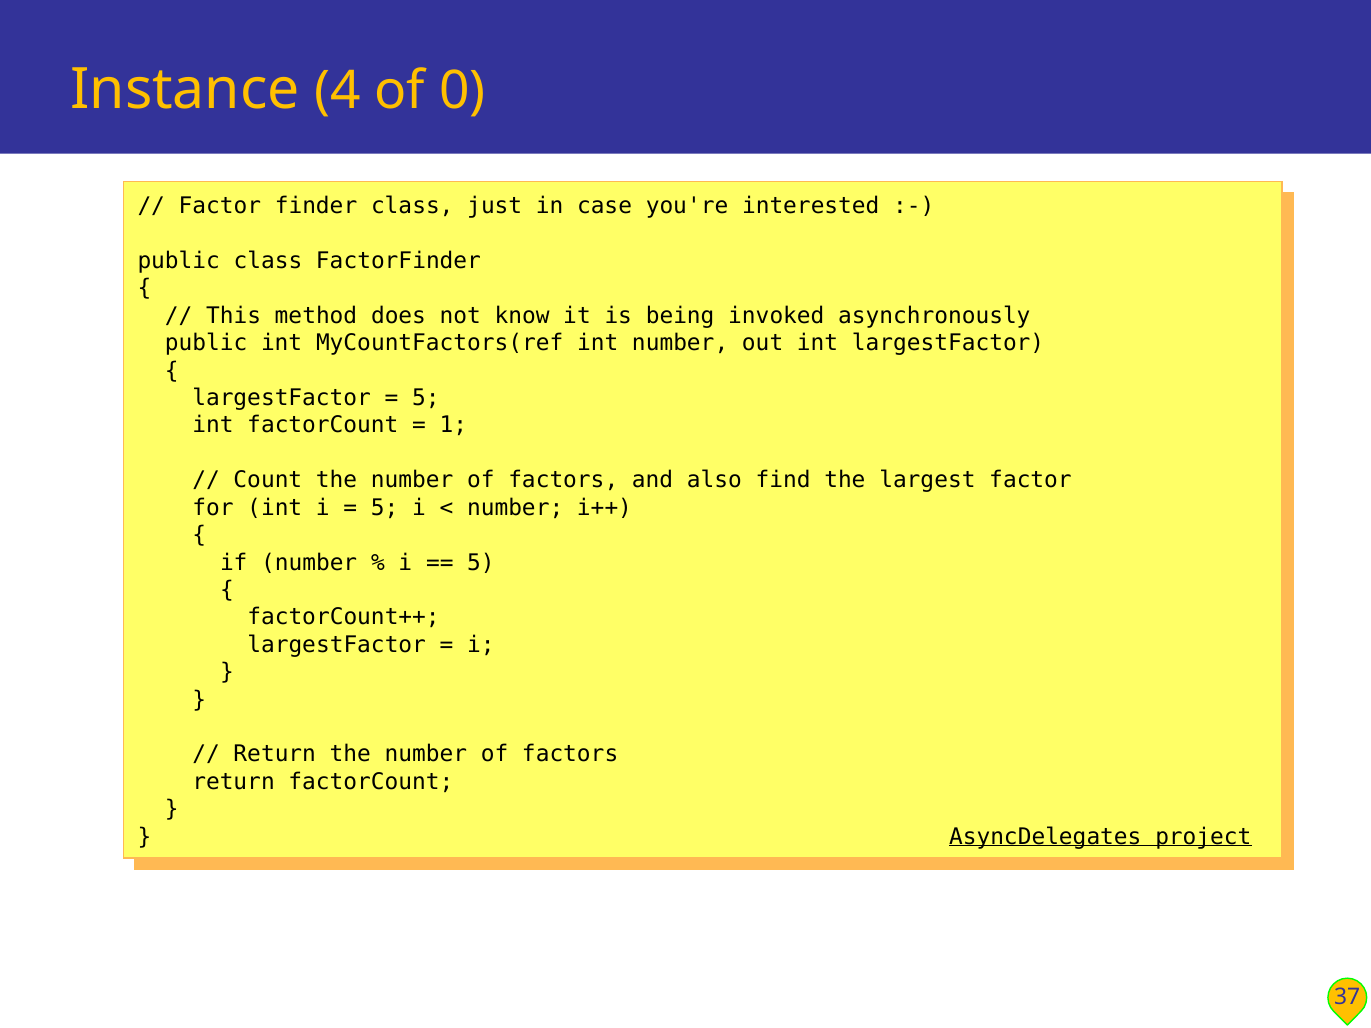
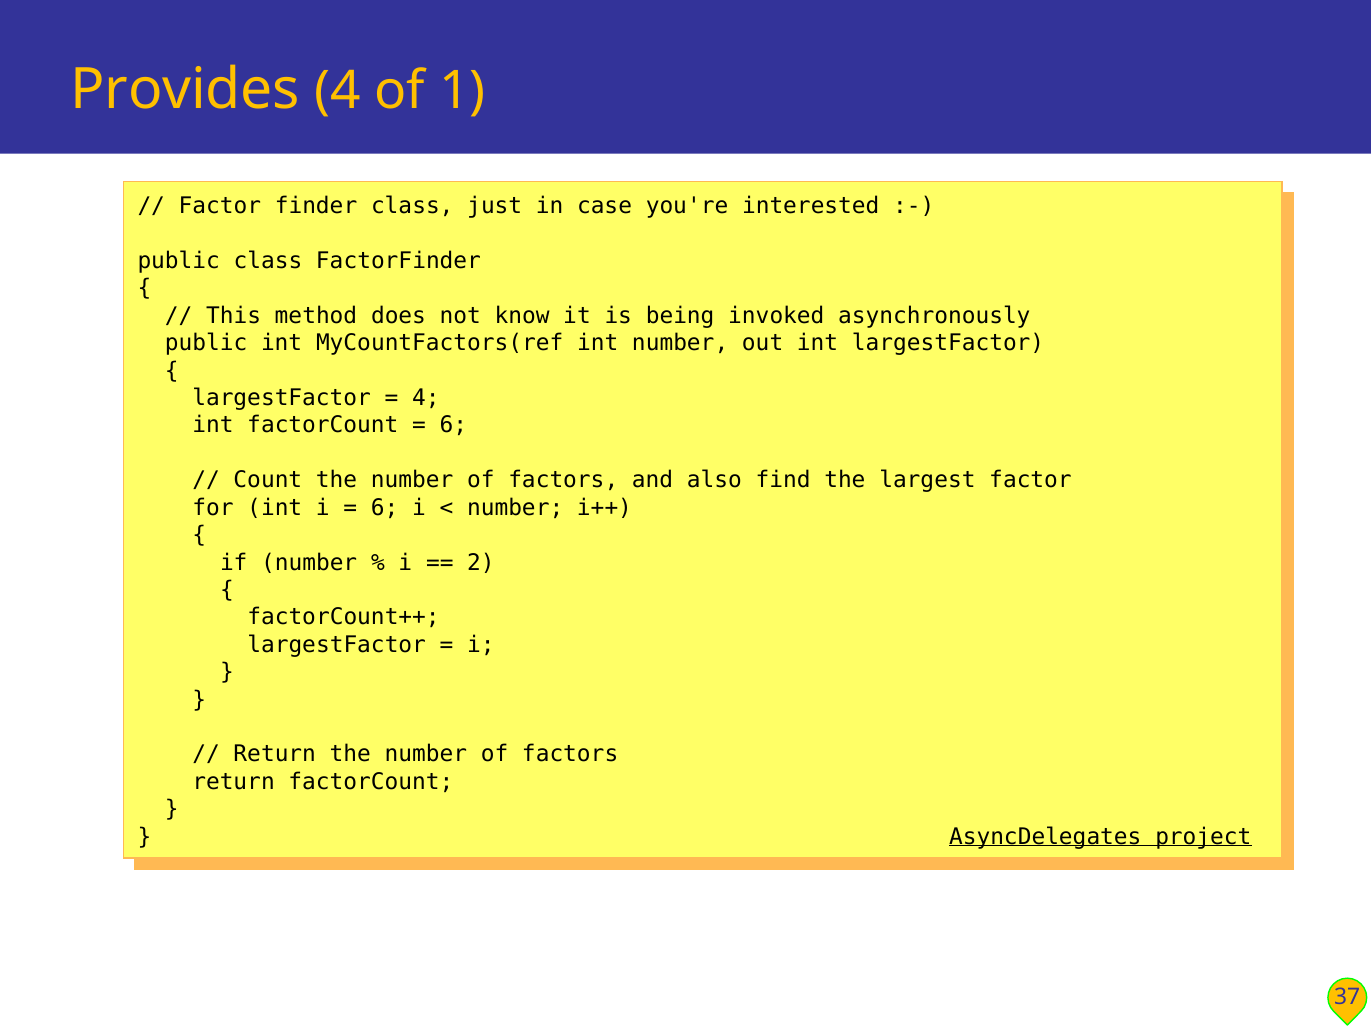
Instance: Instance -> Provides
of 0: 0 -> 1
5 at (426, 398): 5 -> 4
1 at (453, 426): 1 -> 6
5 at (385, 508): 5 -> 6
5 at (481, 563): 5 -> 2
